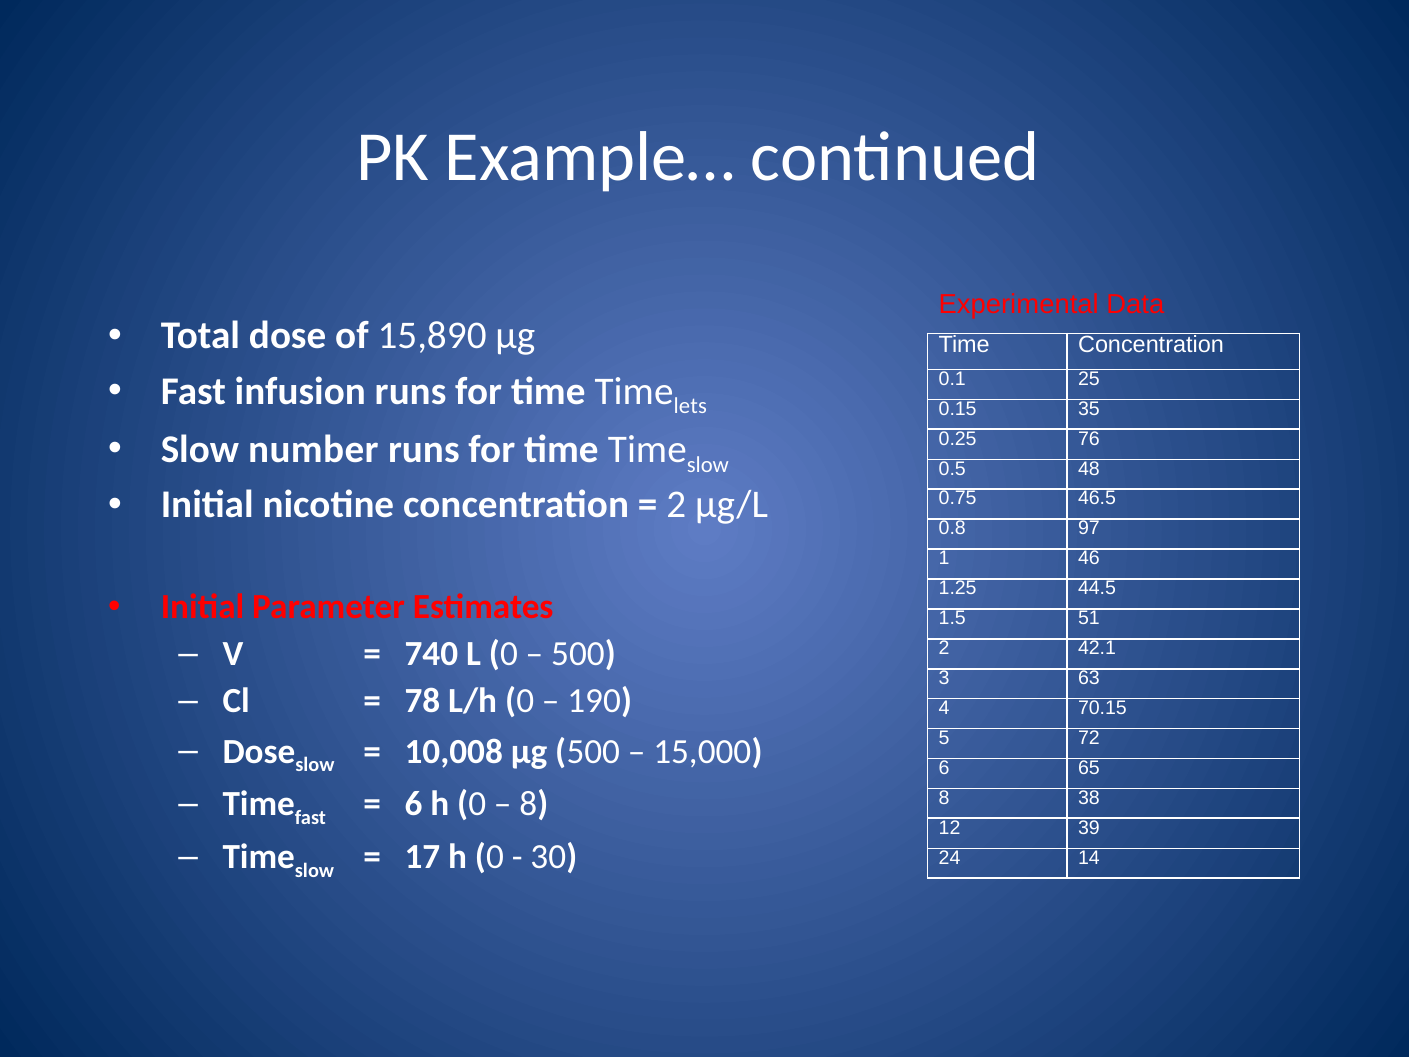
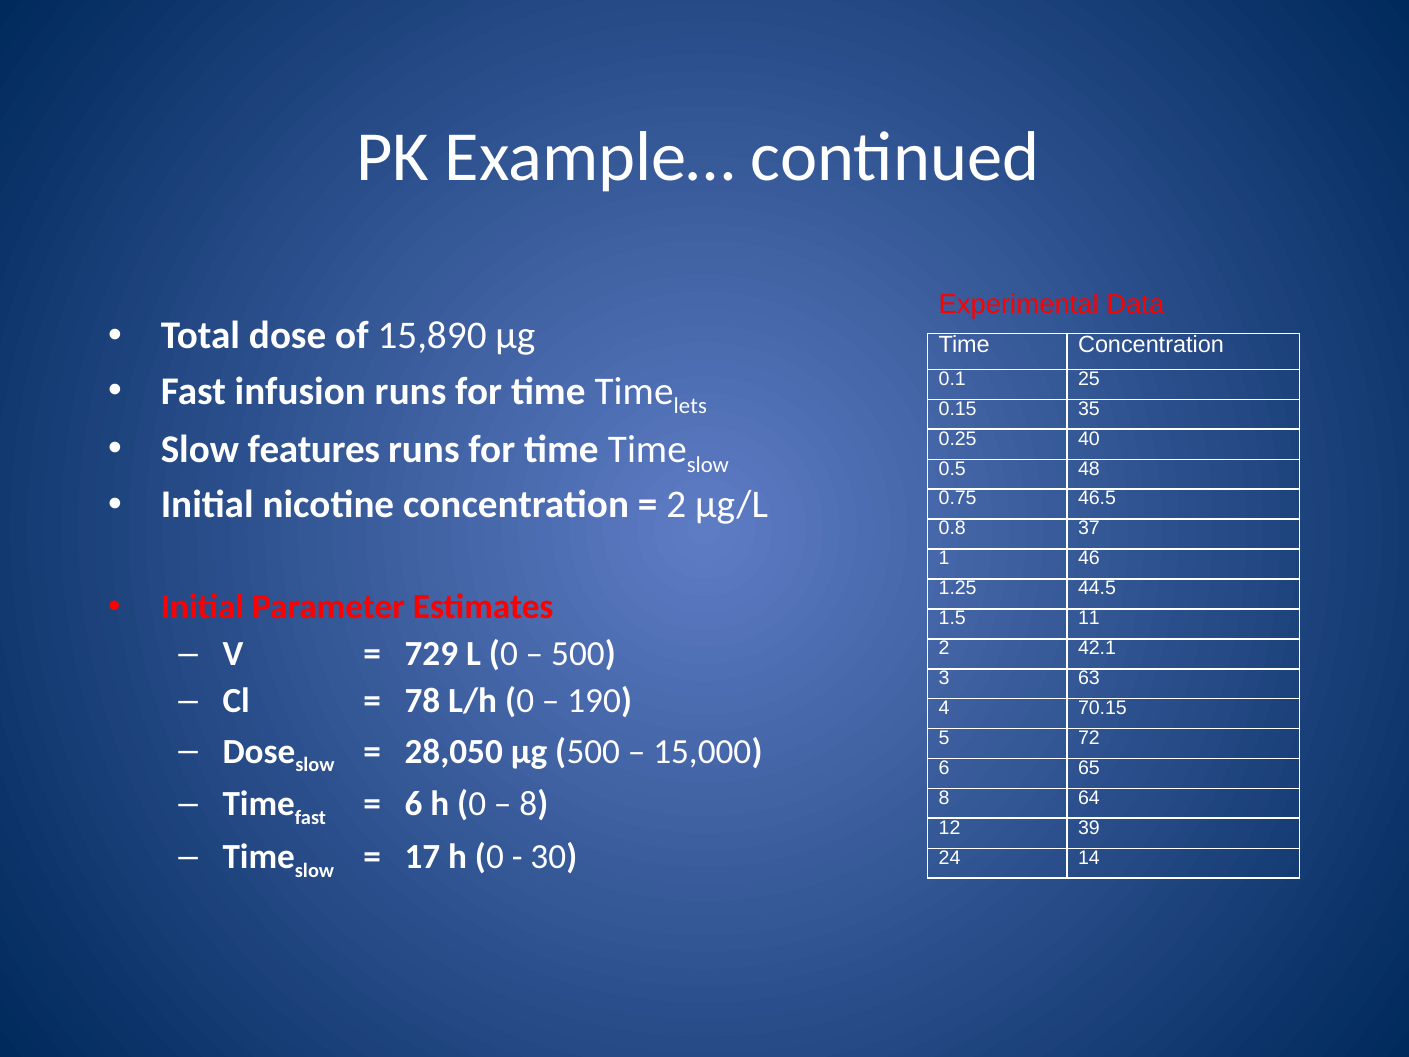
76: 76 -> 40
number: number -> features
97: 97 -> 37
51: 51 -> 11
740: 740 -> 729
10,008: 10,008 -> 28,050
38: 38 -> 64
